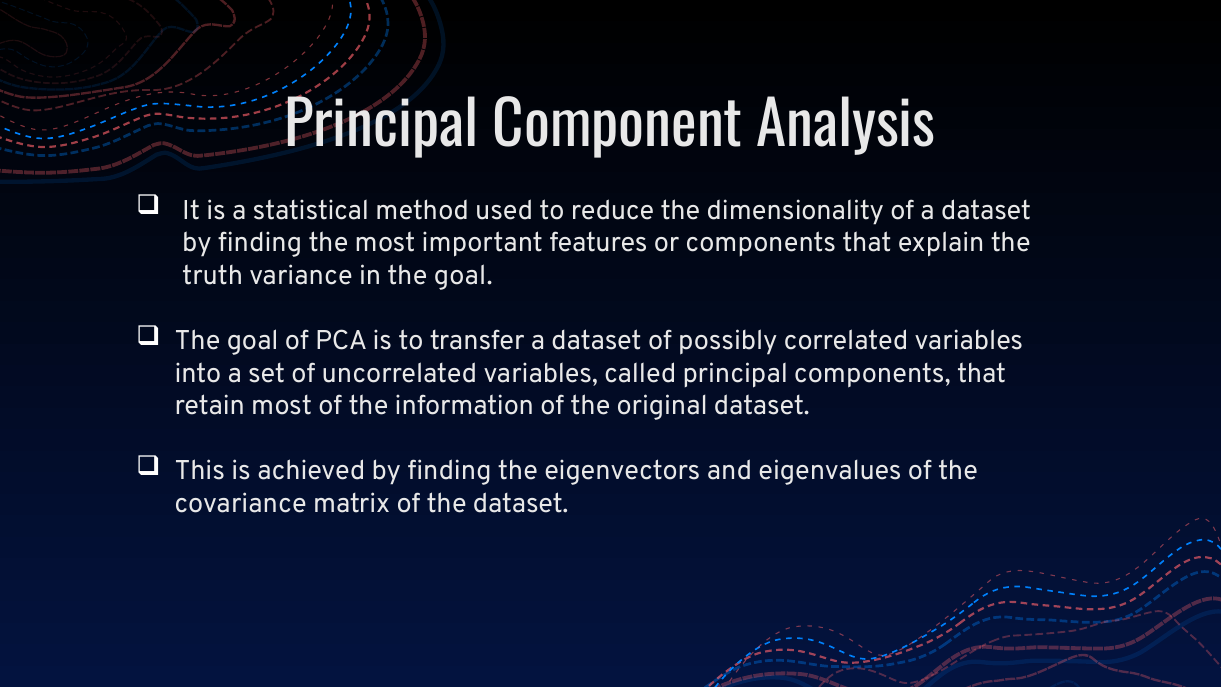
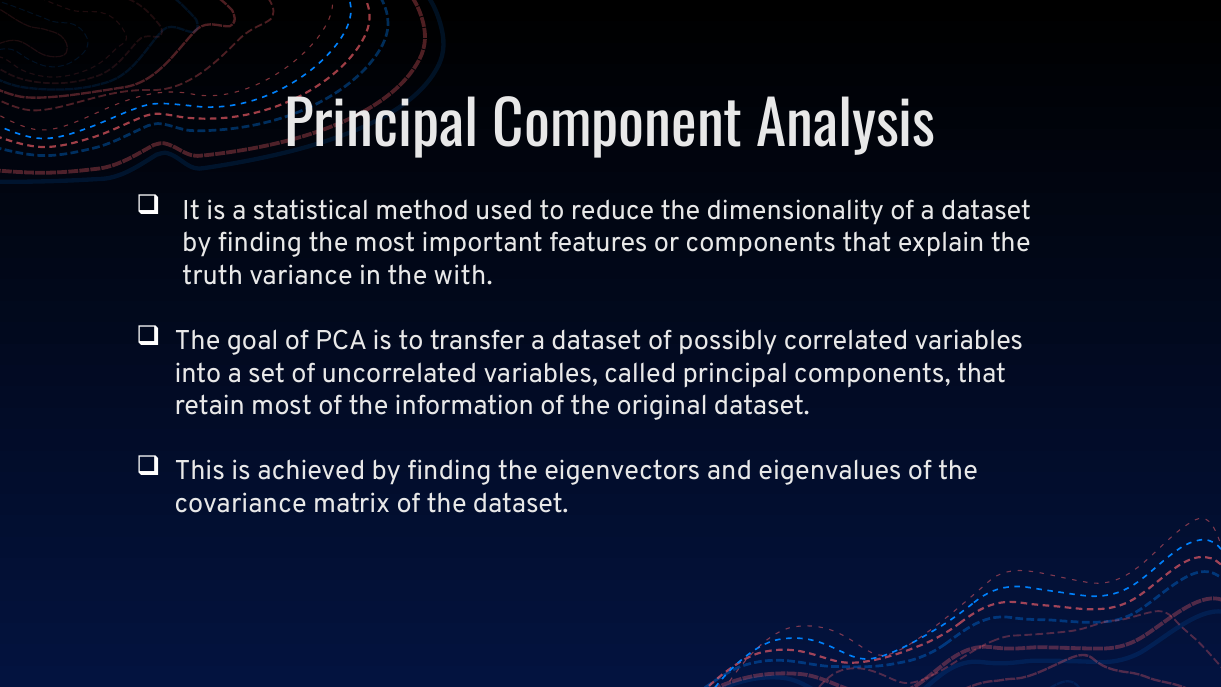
in the goal: goal -> with
